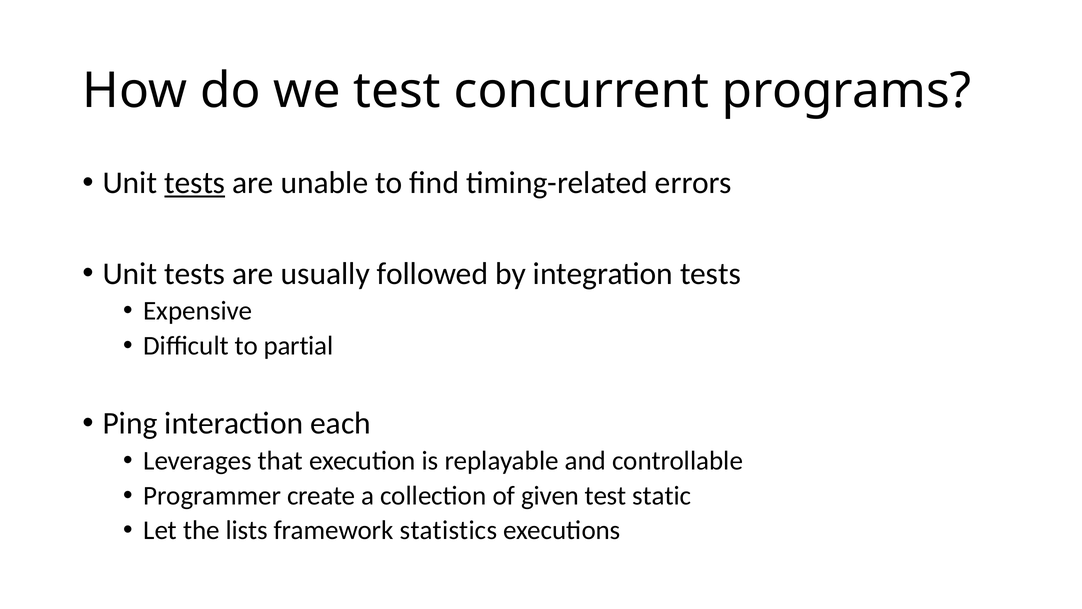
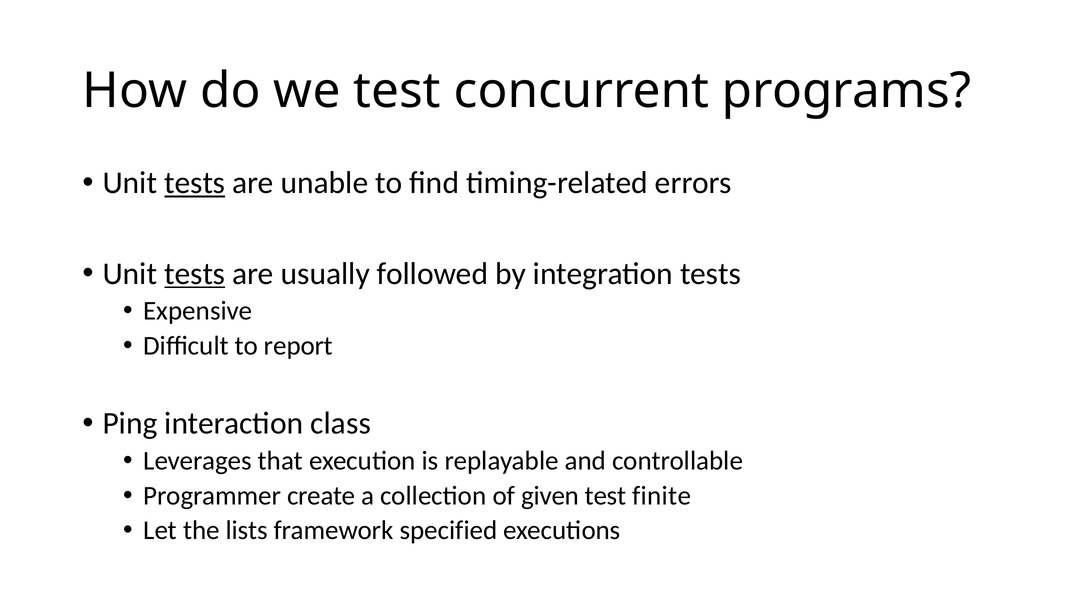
tests at (195, 273) underline: none -> present
partial: partial -> report
each: each -> class
static: static -> finite
statistics: statistics -> specified
